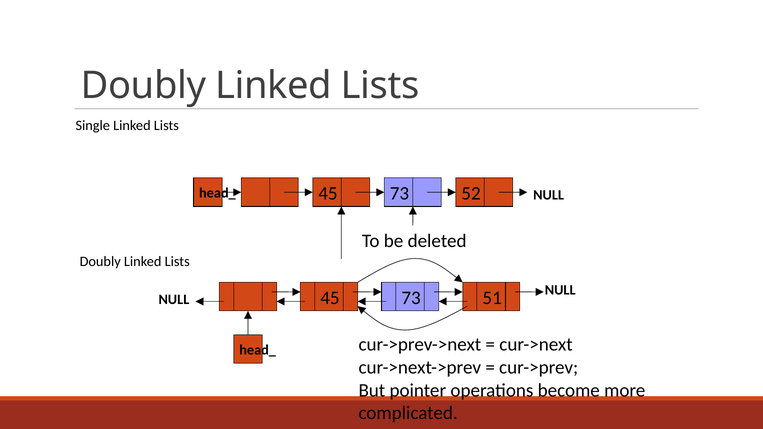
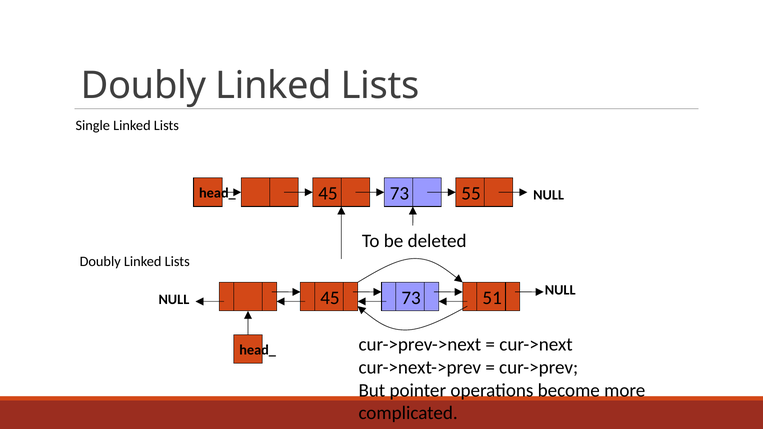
52: 52 -> 55
